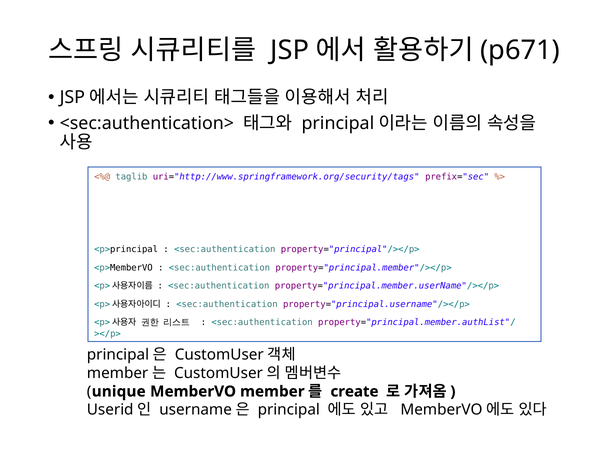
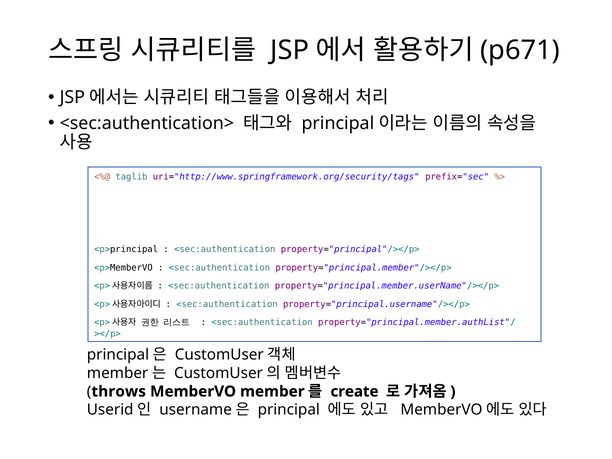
unique: unique -> throws
